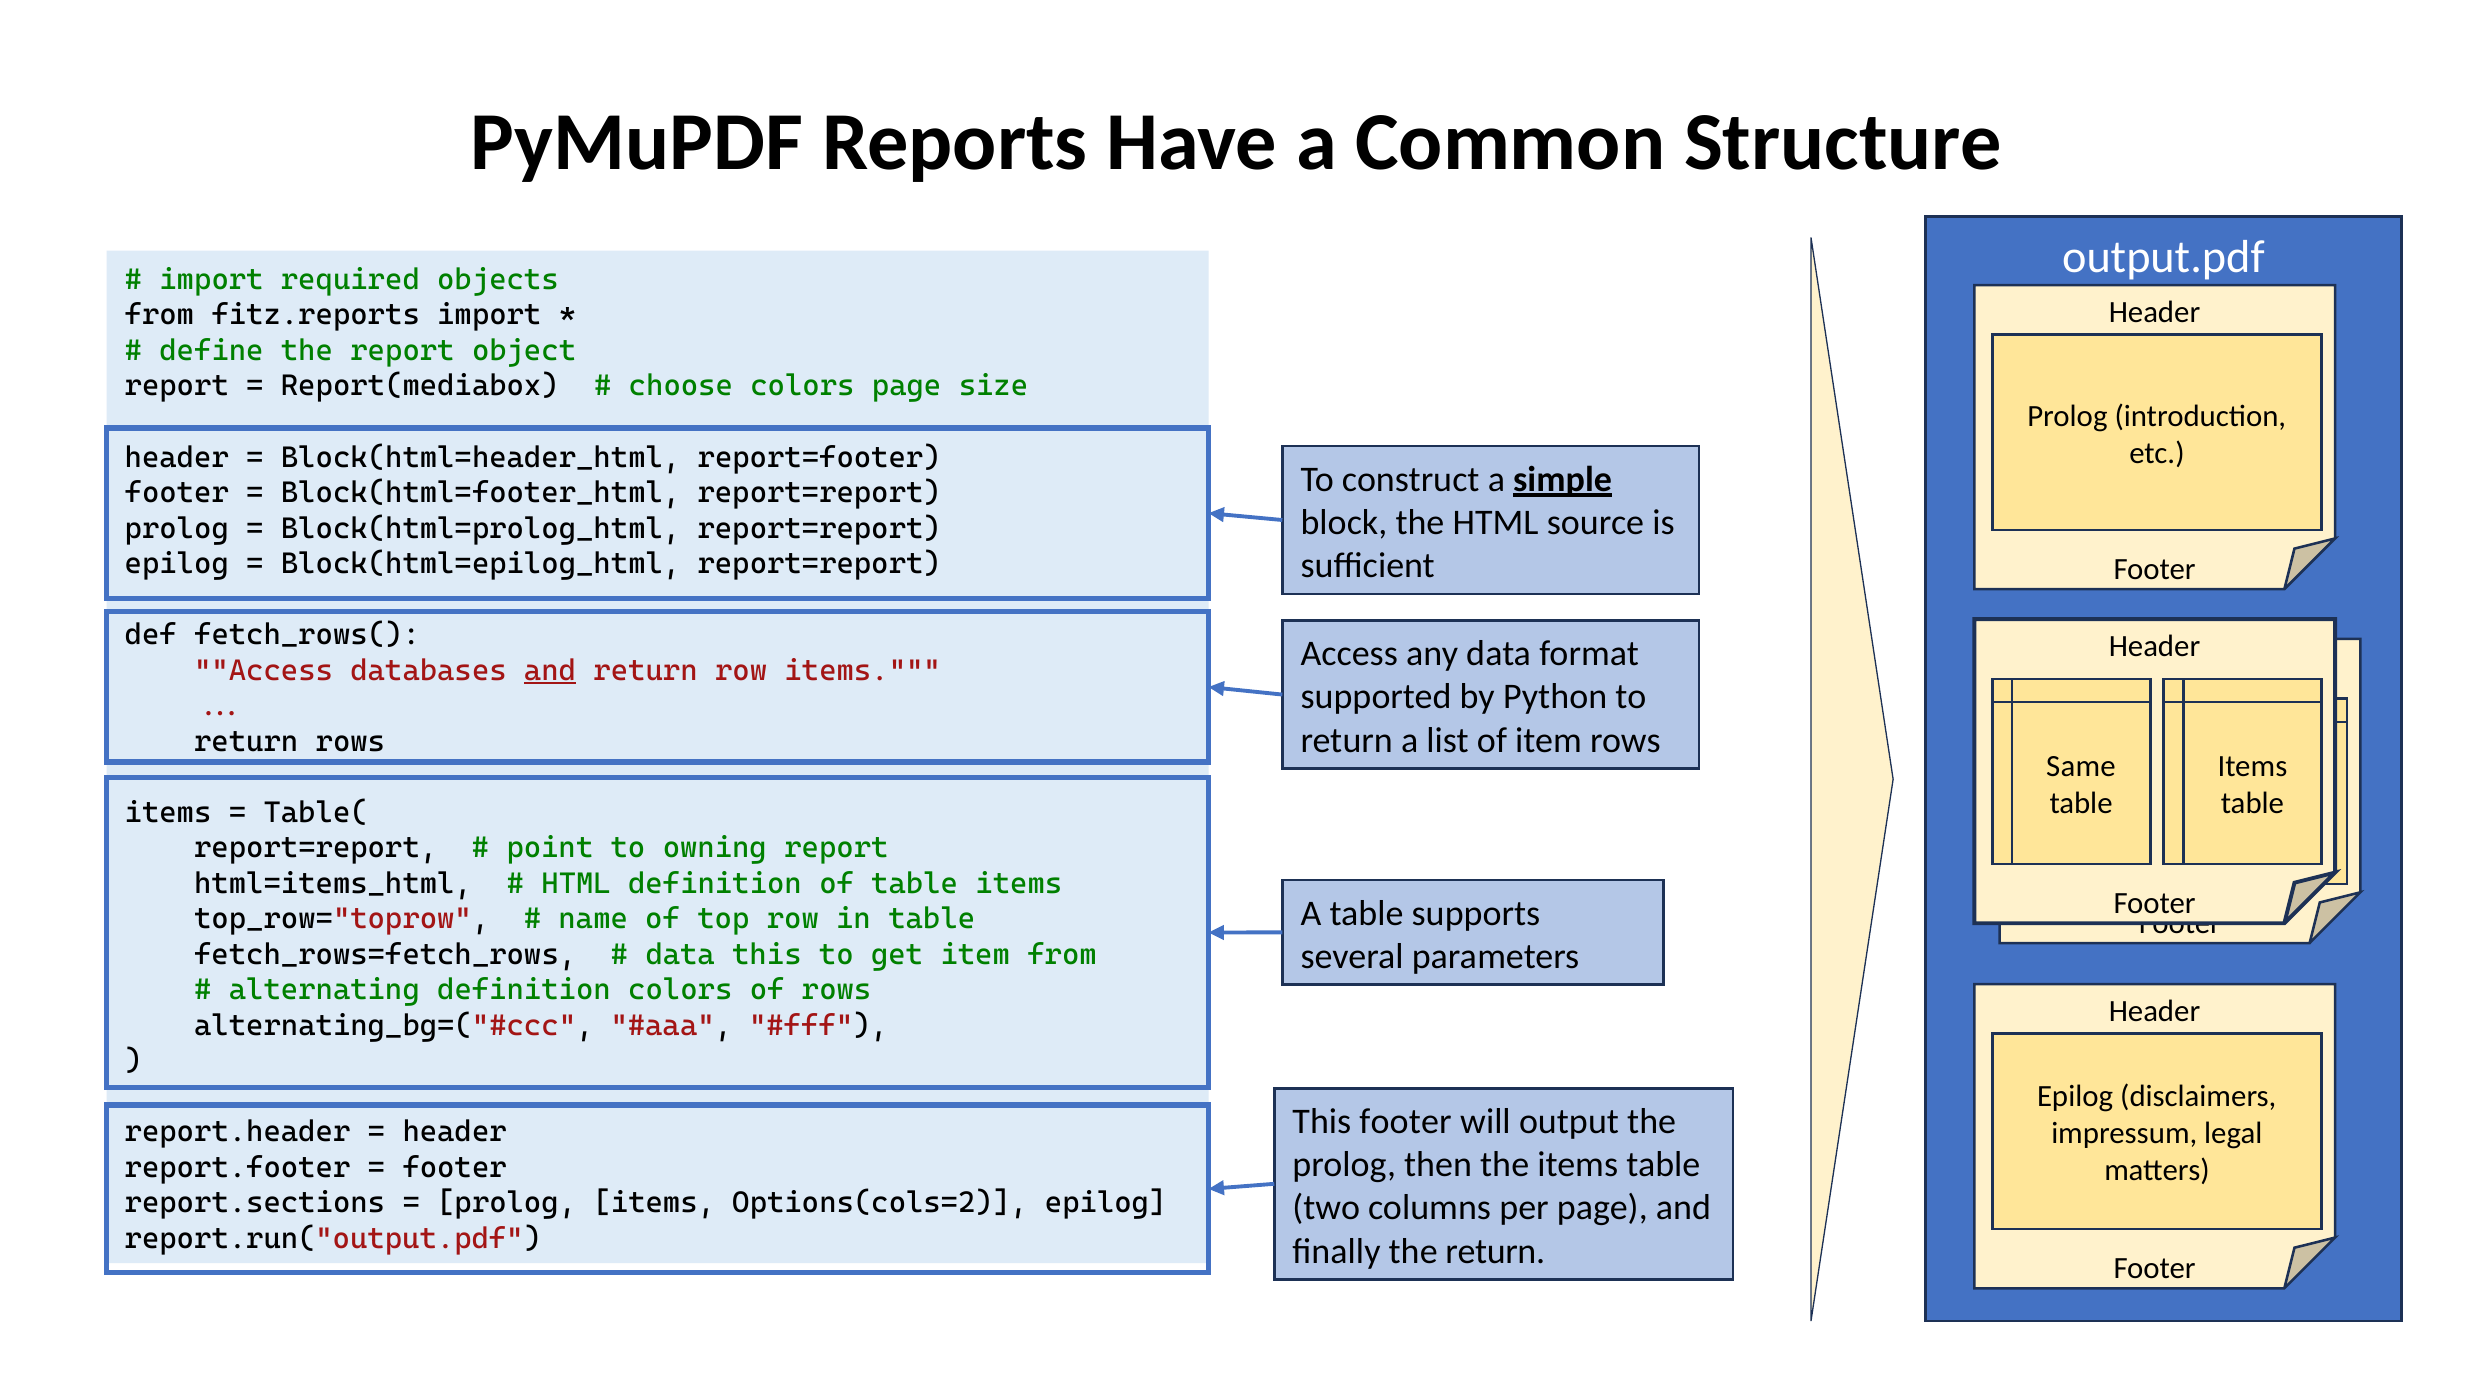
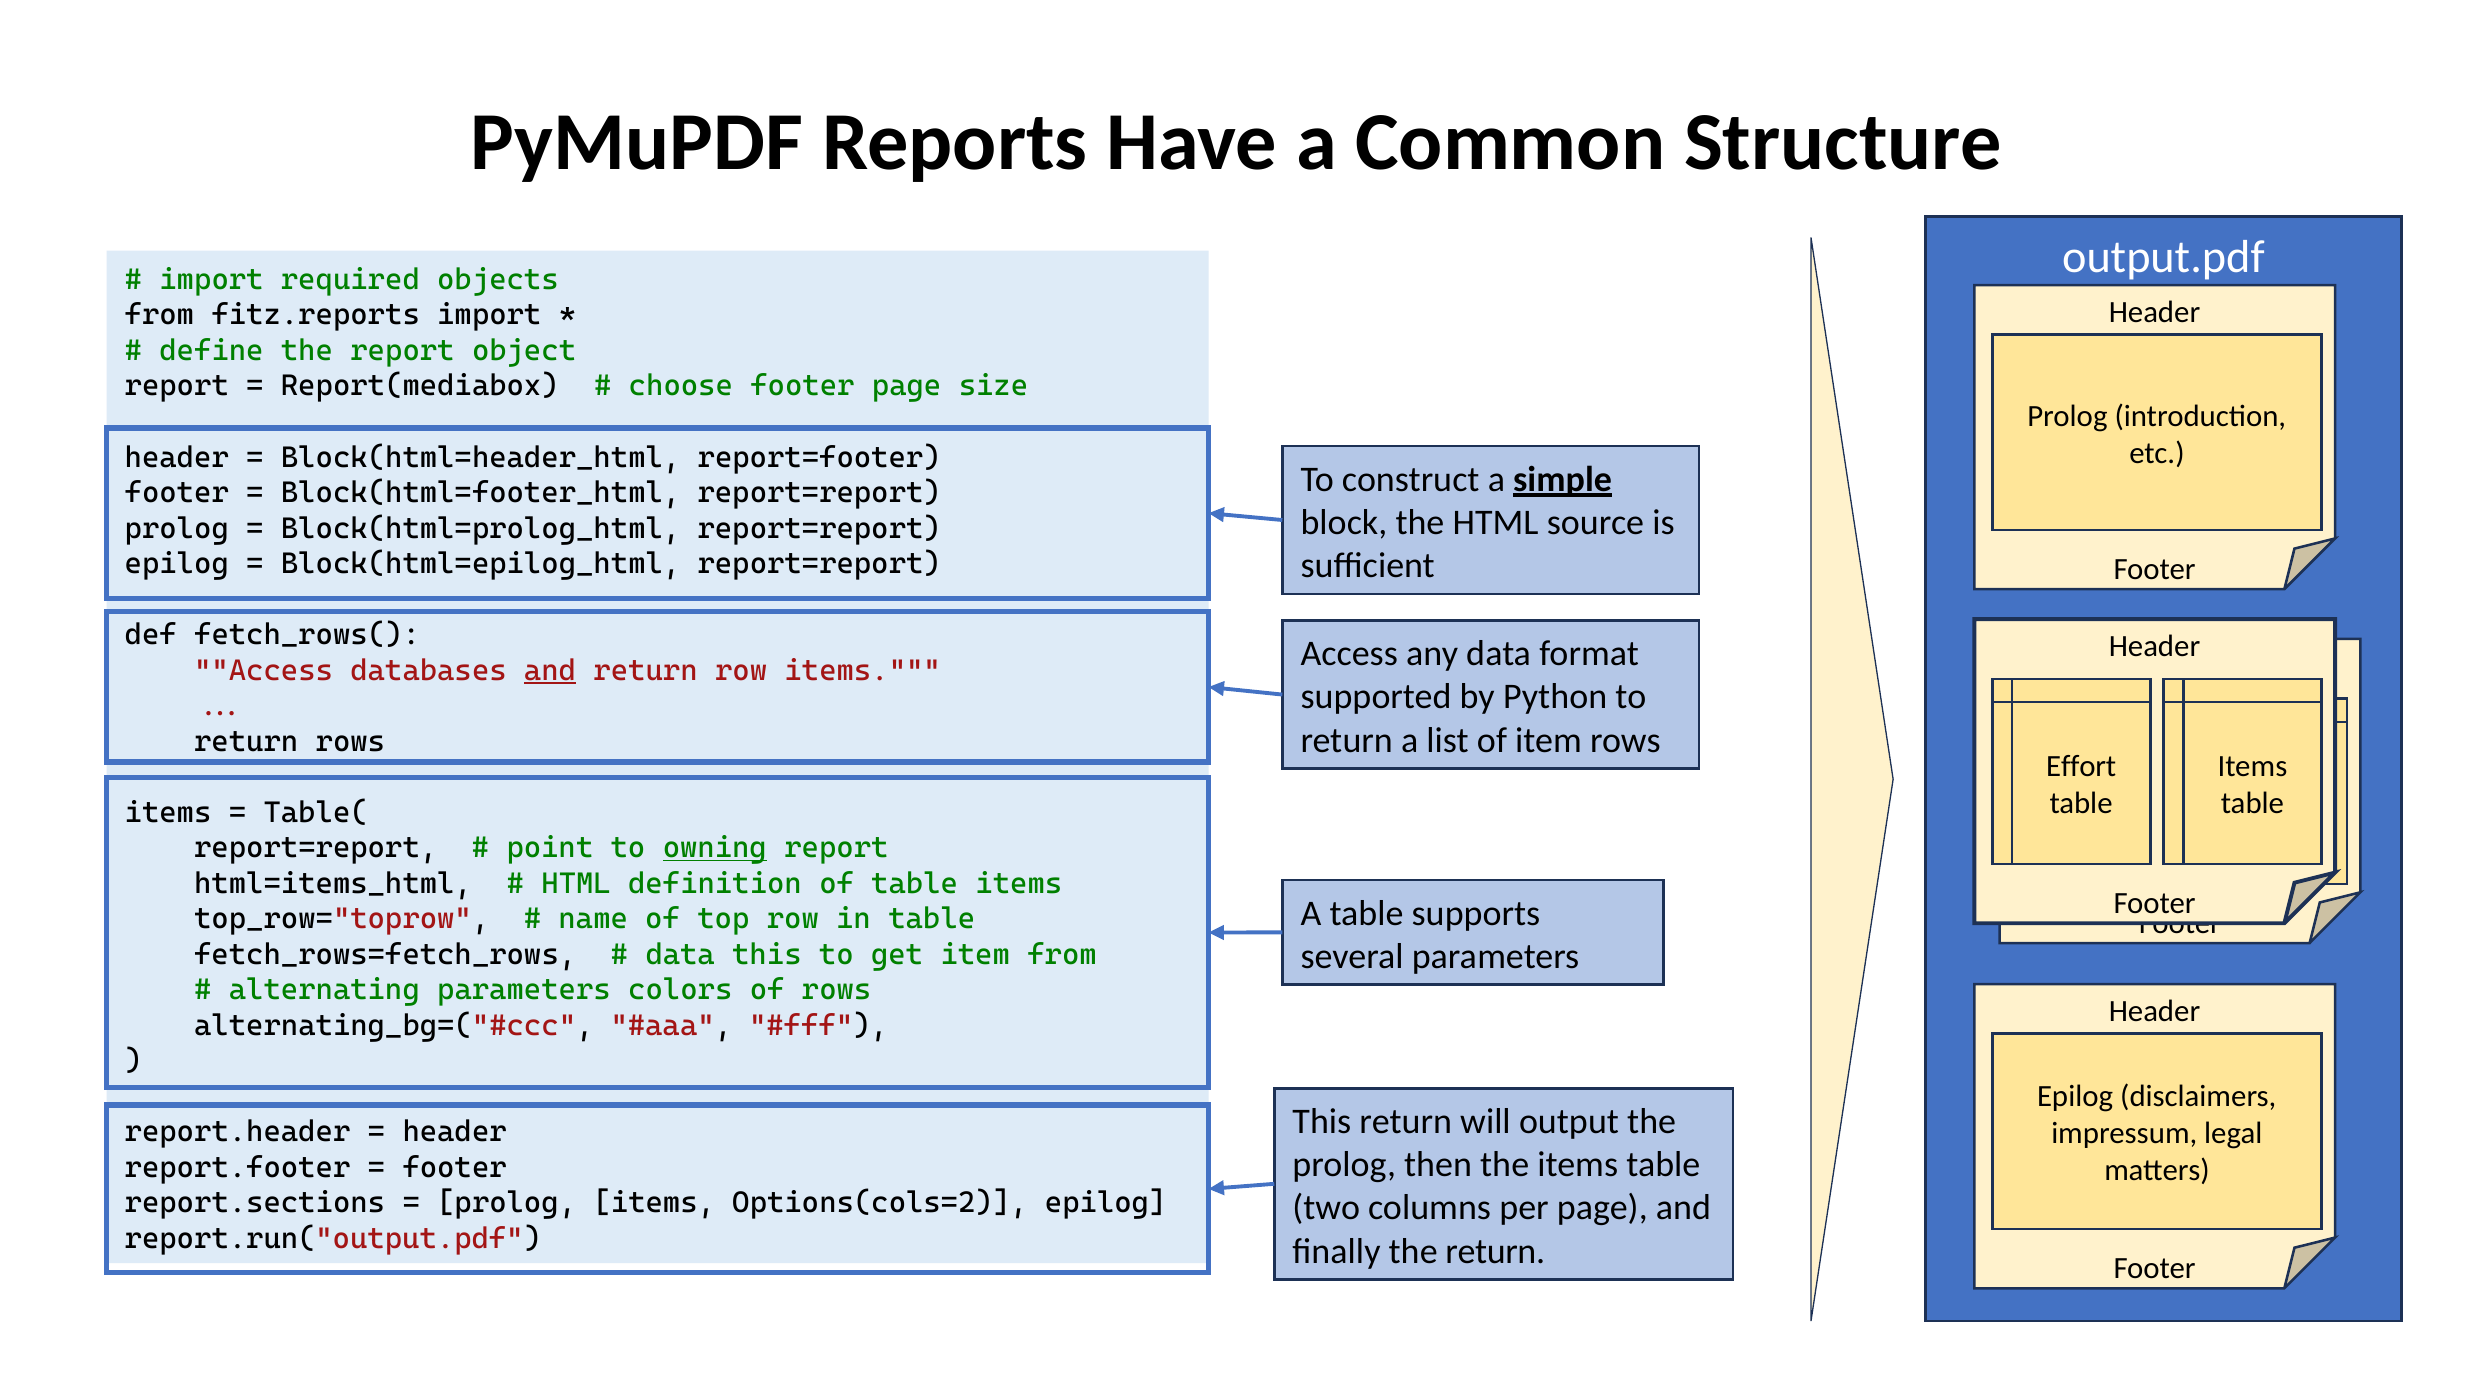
choose colors: colors -> footer
Same: Same -> Effort
owning underline: none -> present
alternating definition: definition -> parameters
This footer: footer -> return
